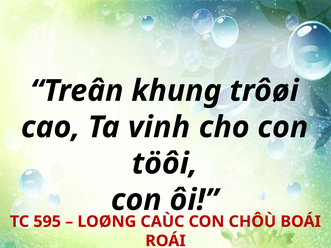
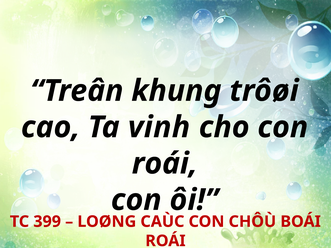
töôi at (165, 164): töôi -> roái
595: 595 -> 399
